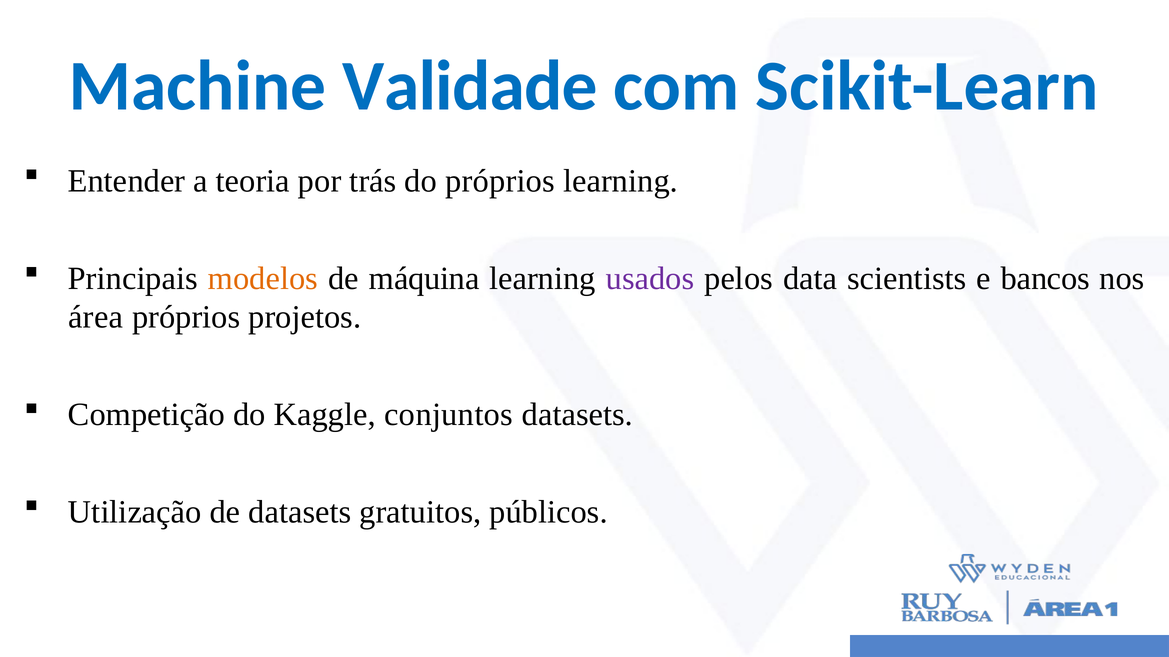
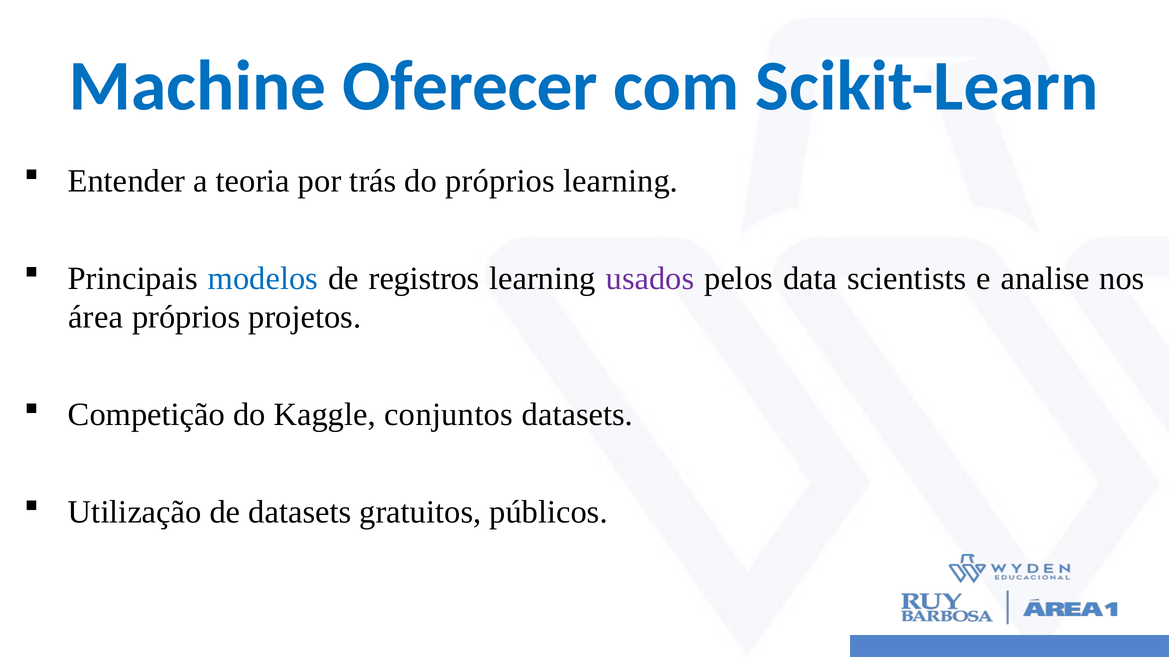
Validade: Validade -> Oferecer
modelos colour: orange -> blue
máquina: máquina -> registros
bancos: bancos -> analise
